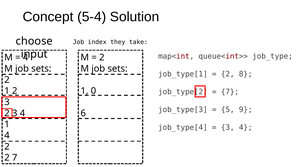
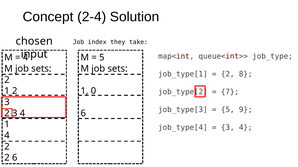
5-4: 5-4 -> 2-4
choose: choose -> chosen
2 at (102, 58): 2 -> 5
2 7: 7 -> 6
